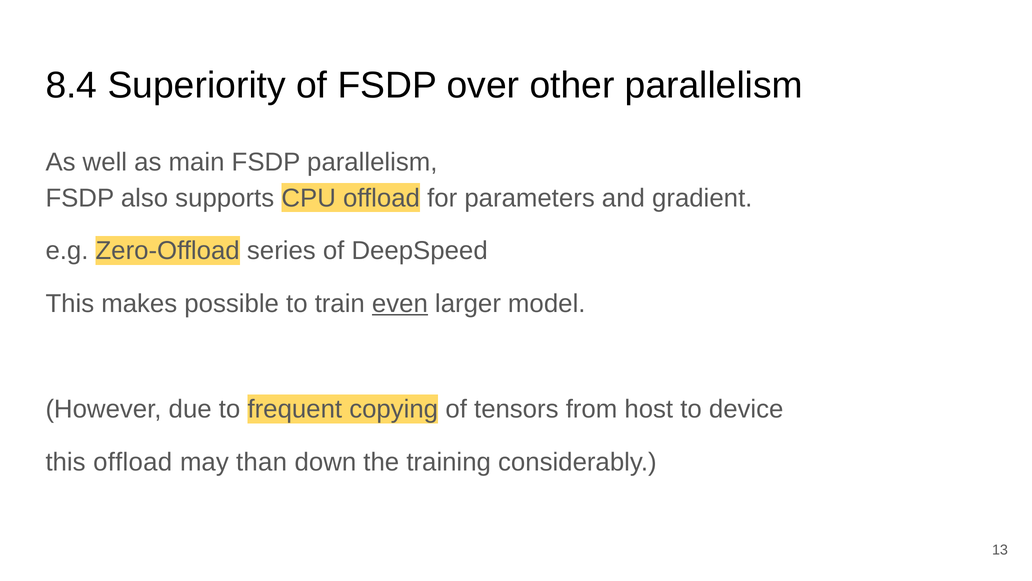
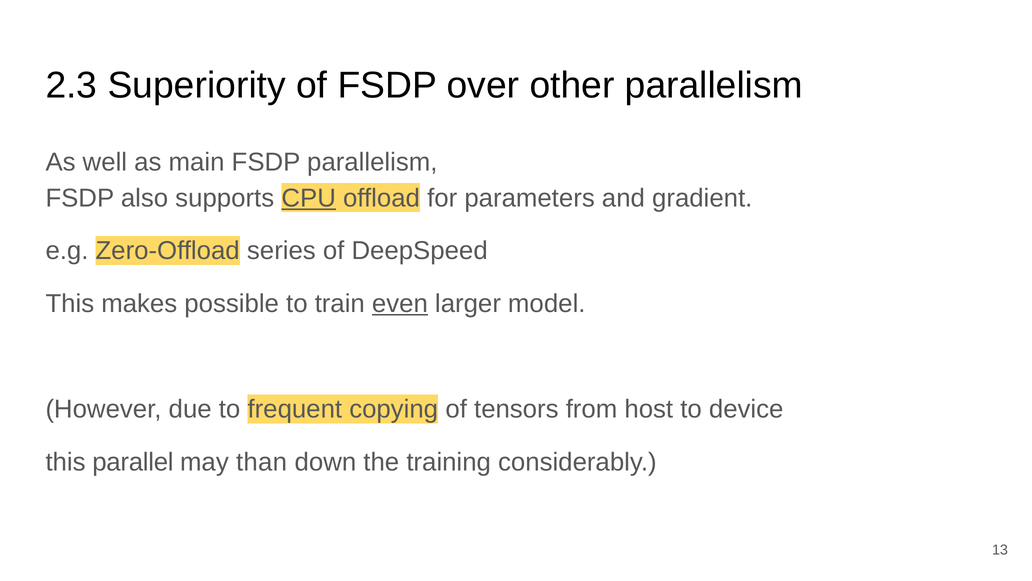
8.4: 8.4 -> 2.3
CPU underline: none -> present
this offload: offload -> parallel
